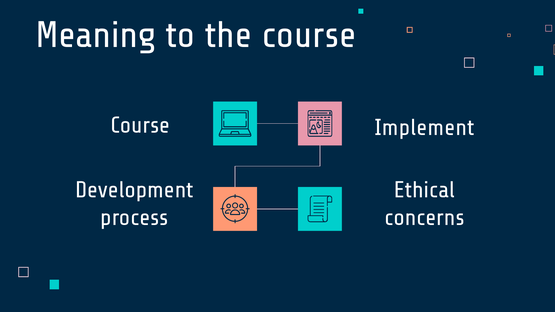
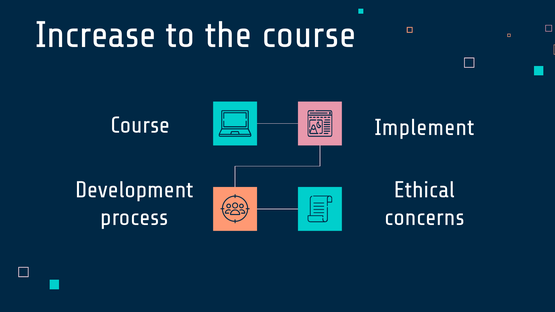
Meaning: Meaning -> Increase
